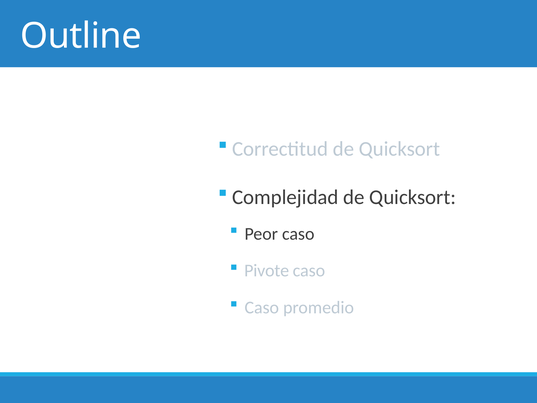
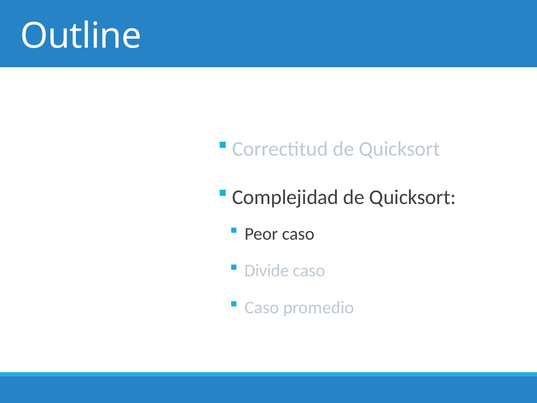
Pivote: Pivote -> Divide
